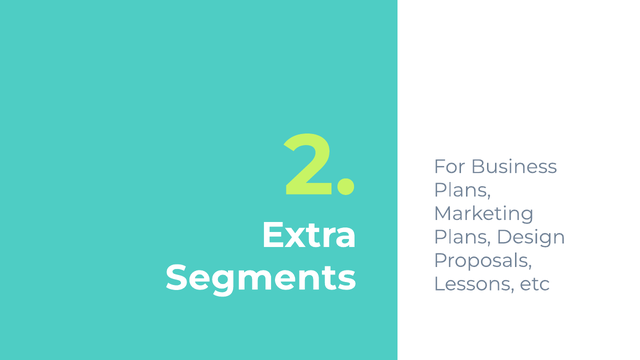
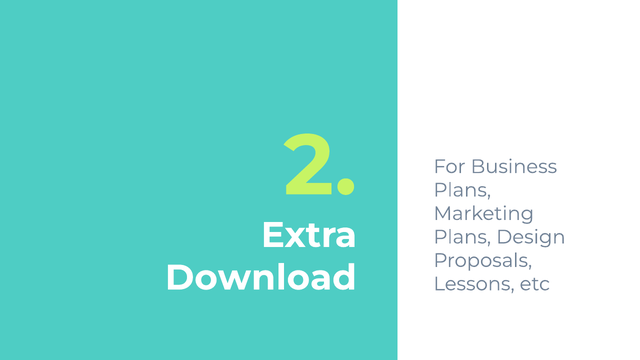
Segments: Segments -> Download
